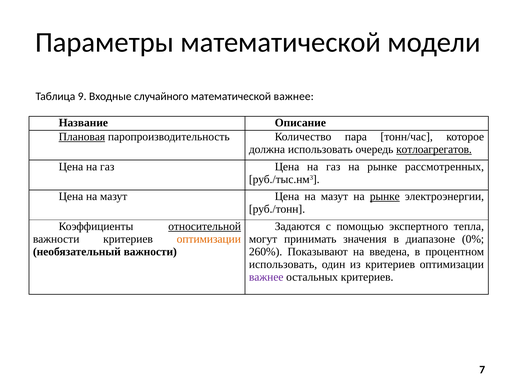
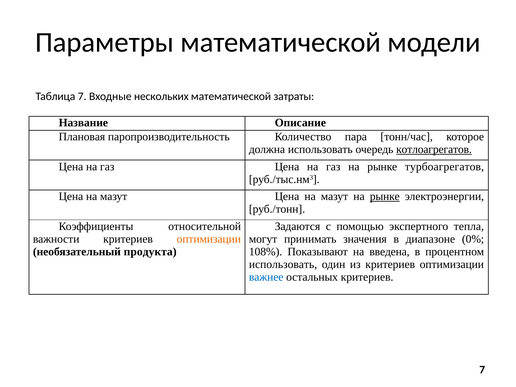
Таблица 9: 9 -> 7
случайного: случайного -> нескольких
математической важнее: важнее -> затраты
Плановая underline: present -> none
рассмотренных: рассмотренных -> турбоагрегатов
относительной underline: present -> none
необязательный важности: важности -> продукта
260%: 260% -> 108%
важнее at (266, 277) colour: purple -> blue
